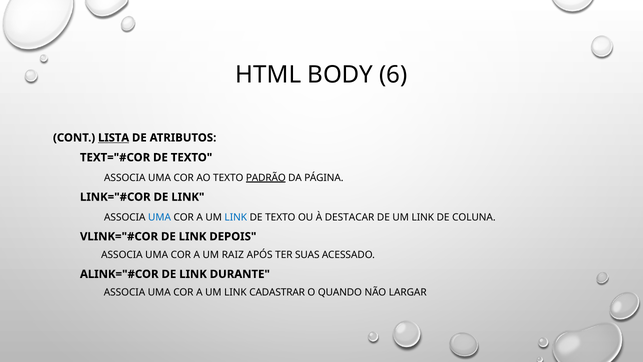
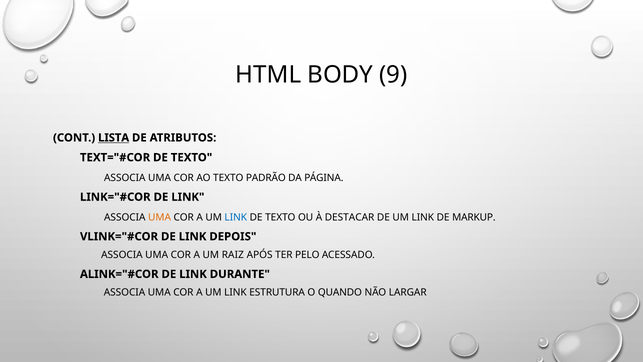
6: 6 -> 9
PADRÃO underline: present -> none
UMA at (160, 217) colour: blue -> orange
COLUNA: COLUNA -> MARKUP
SUAS: SUAS -> PELO
CADASTRAR: CADASTRAR -> ESTRUTURA
